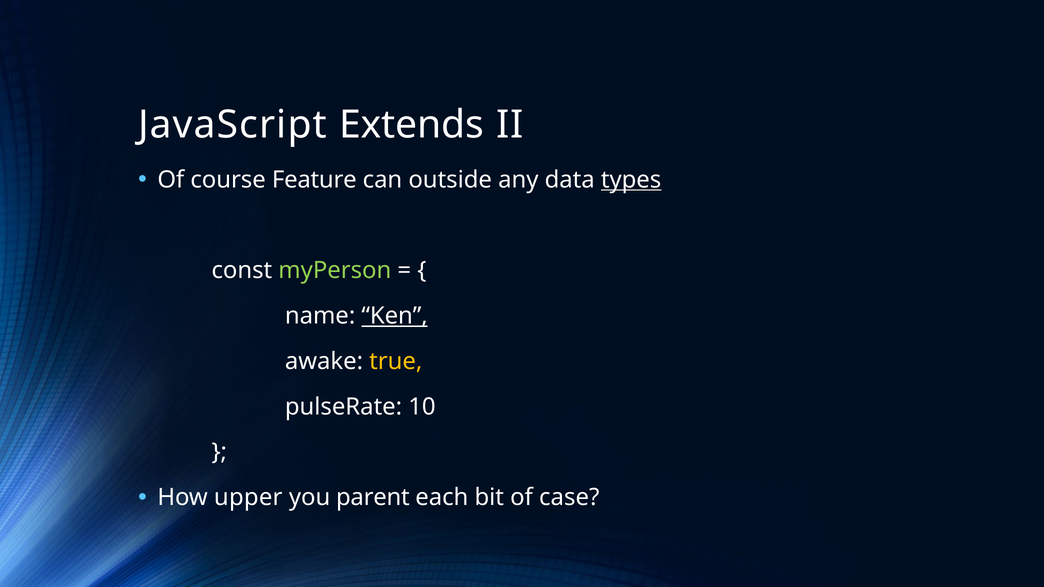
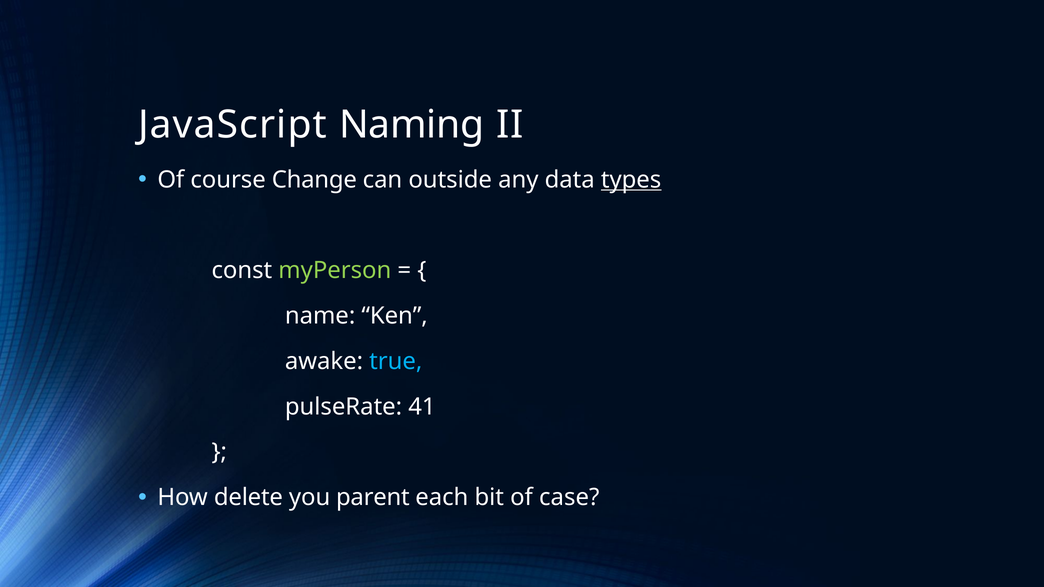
Extends: Extends -> Naming
Feature: Feature -> Change
Ken underline: present -> none
true colour: yellow -> light blue
10: 10 -> 41
upper: upper -> delete
